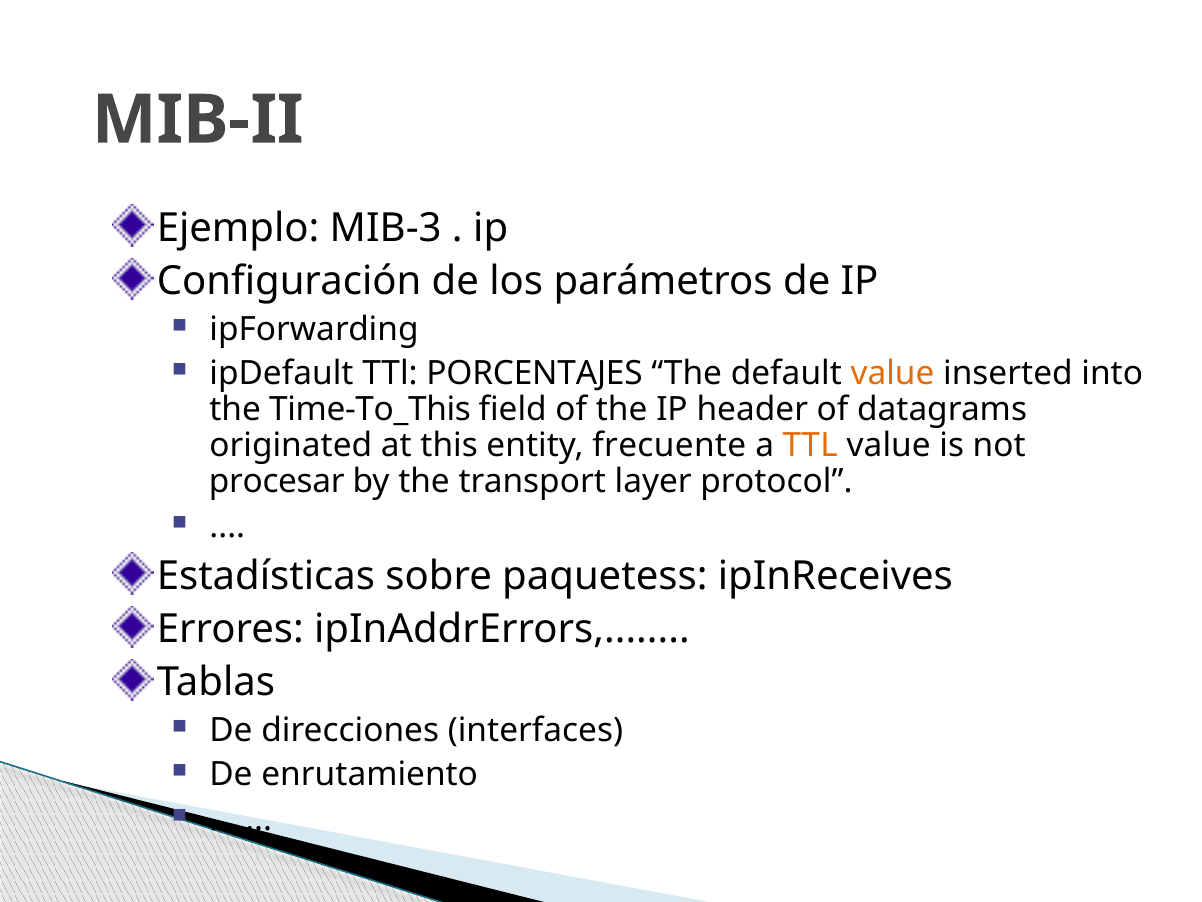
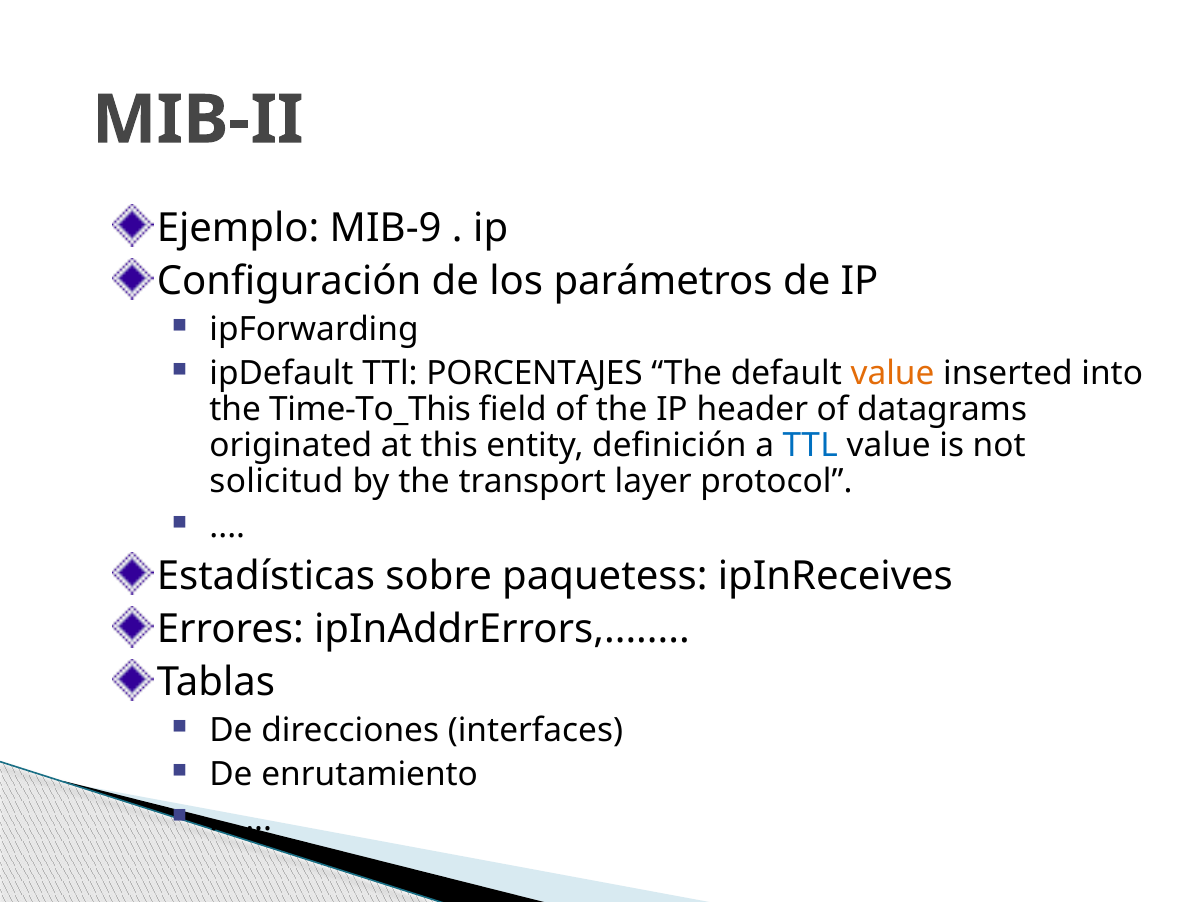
MIB-3: MIB-3 -> MIB-9
frecuente: frecuente -> definición
TTL at (810, 445) colour: orange -> blue
procesar: procesar -> solicitud
